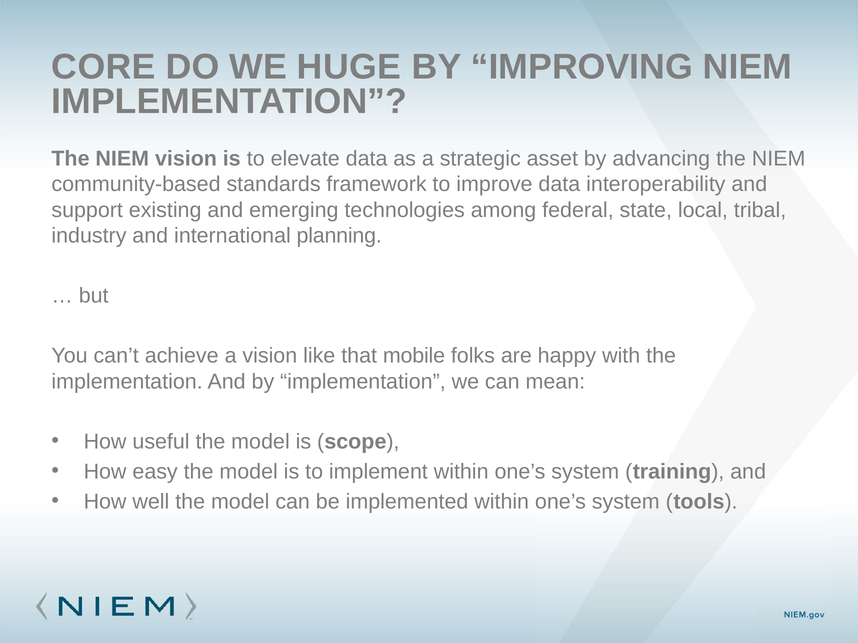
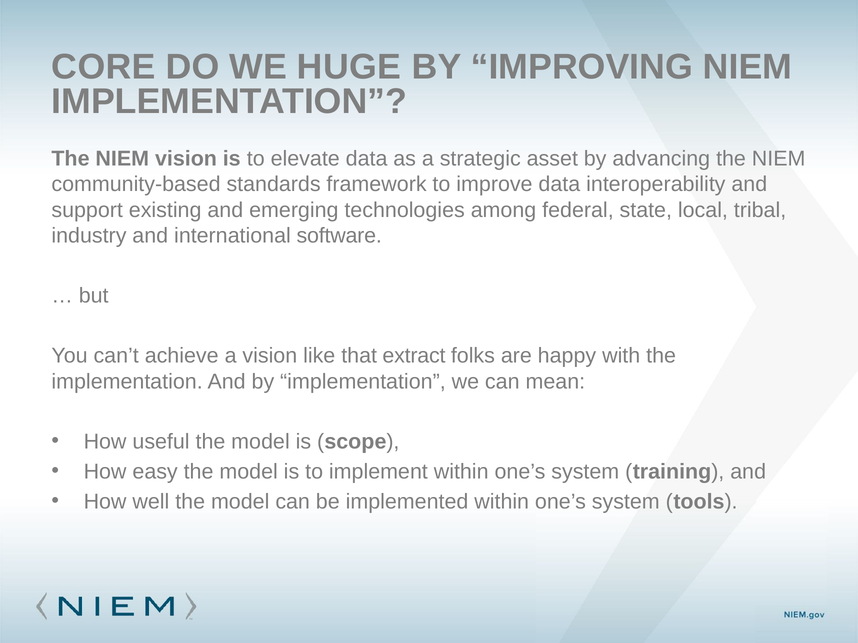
planning: planning -> software
mobile: mobile -> extract
